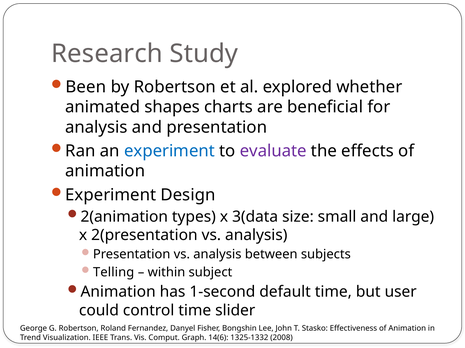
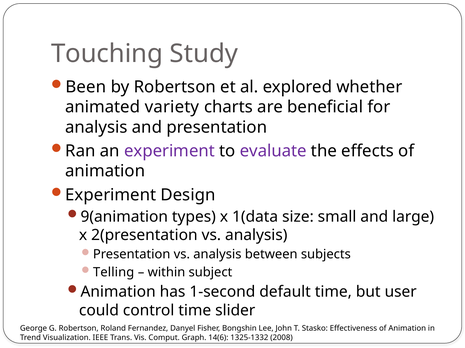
Research: Research -> Touching
shapes: shapes -> variety
experiment at (169, 151) colour: blue -> purple
2(animation: 2(animation -> 9(animation
3(data: 3(data -> 1(data
